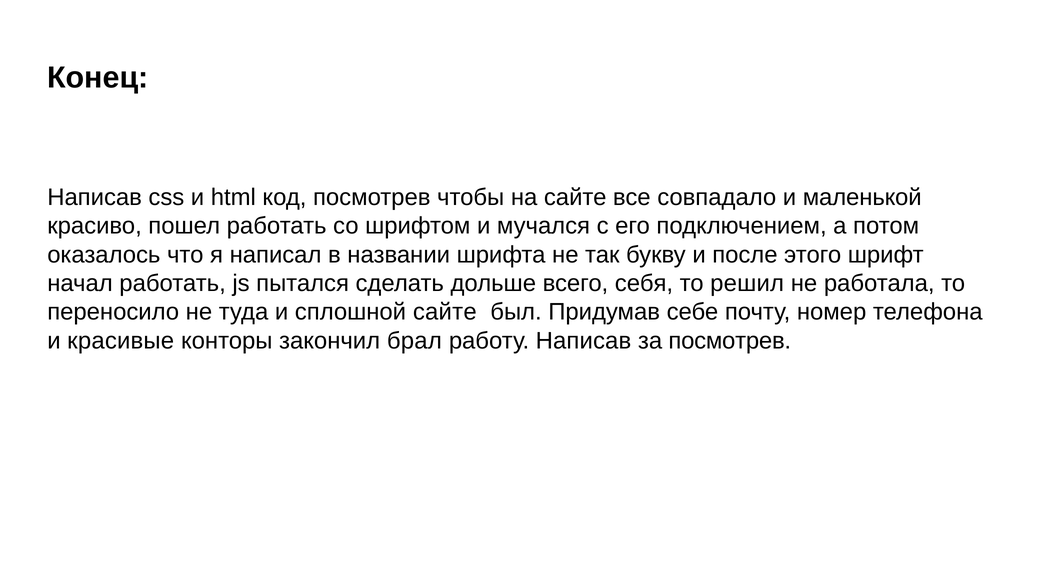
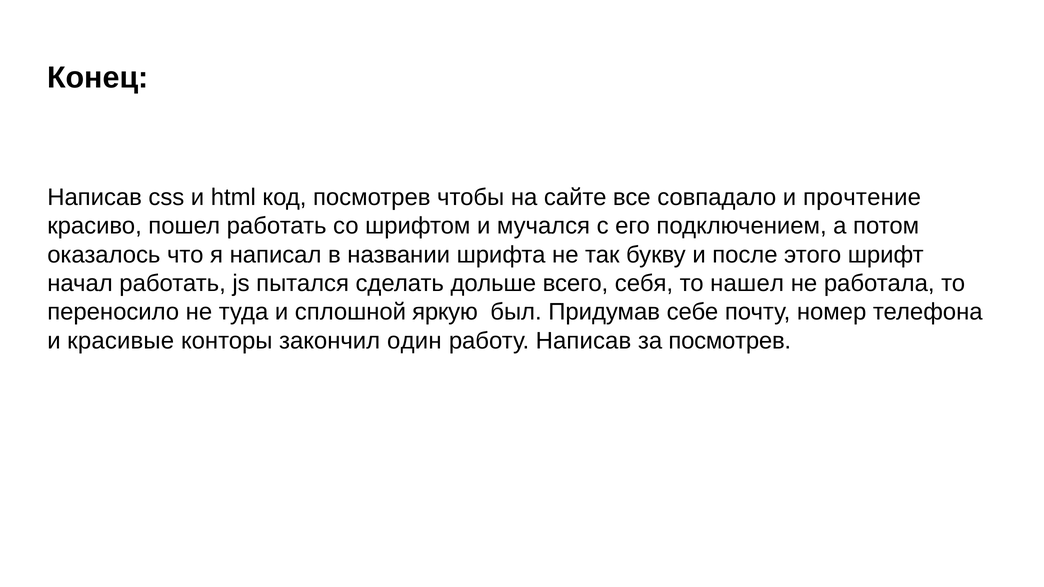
маленькой: маленькой -> прочтение
решил: решил -> нашел
сплошной сайте: сайте -> яркую
брал: брал -> один
